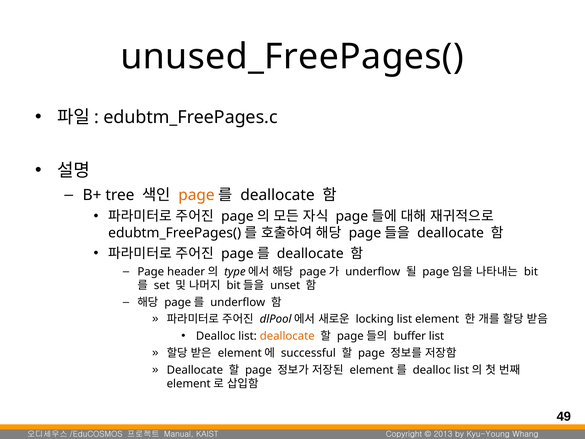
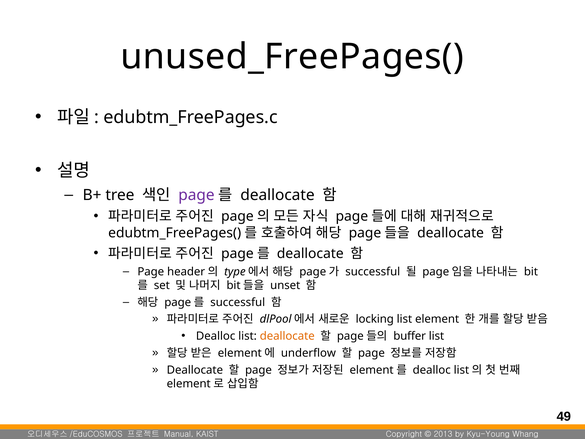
page at (196, 195) colour: orange -> purple
underflow at (373, 272): underflow -> successful
underflow at (238, 302): underflow -> successful
successful: successful -> underflow
